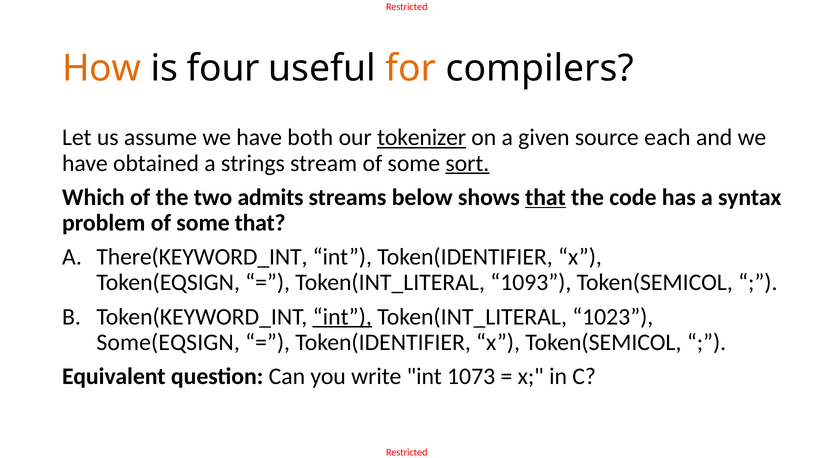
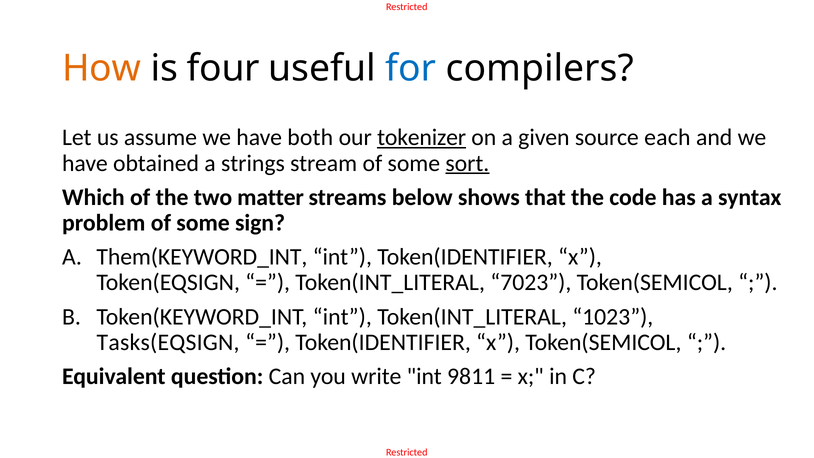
for colour: orange -> blue
admits: admits -> matter
that at (545, 197) underline: present -> none
some that: that -> sign
There(KEYWORD_INT: There(KEYWORD_INT -> Them(KEYWORD_INT
1093: 1093 -> 7023
int at (342, 317) underline: present -> none
Some(EQSIGN: Some(EQSIGN -> Tasks(EQSIGN
1073: 1073 -> 9811
